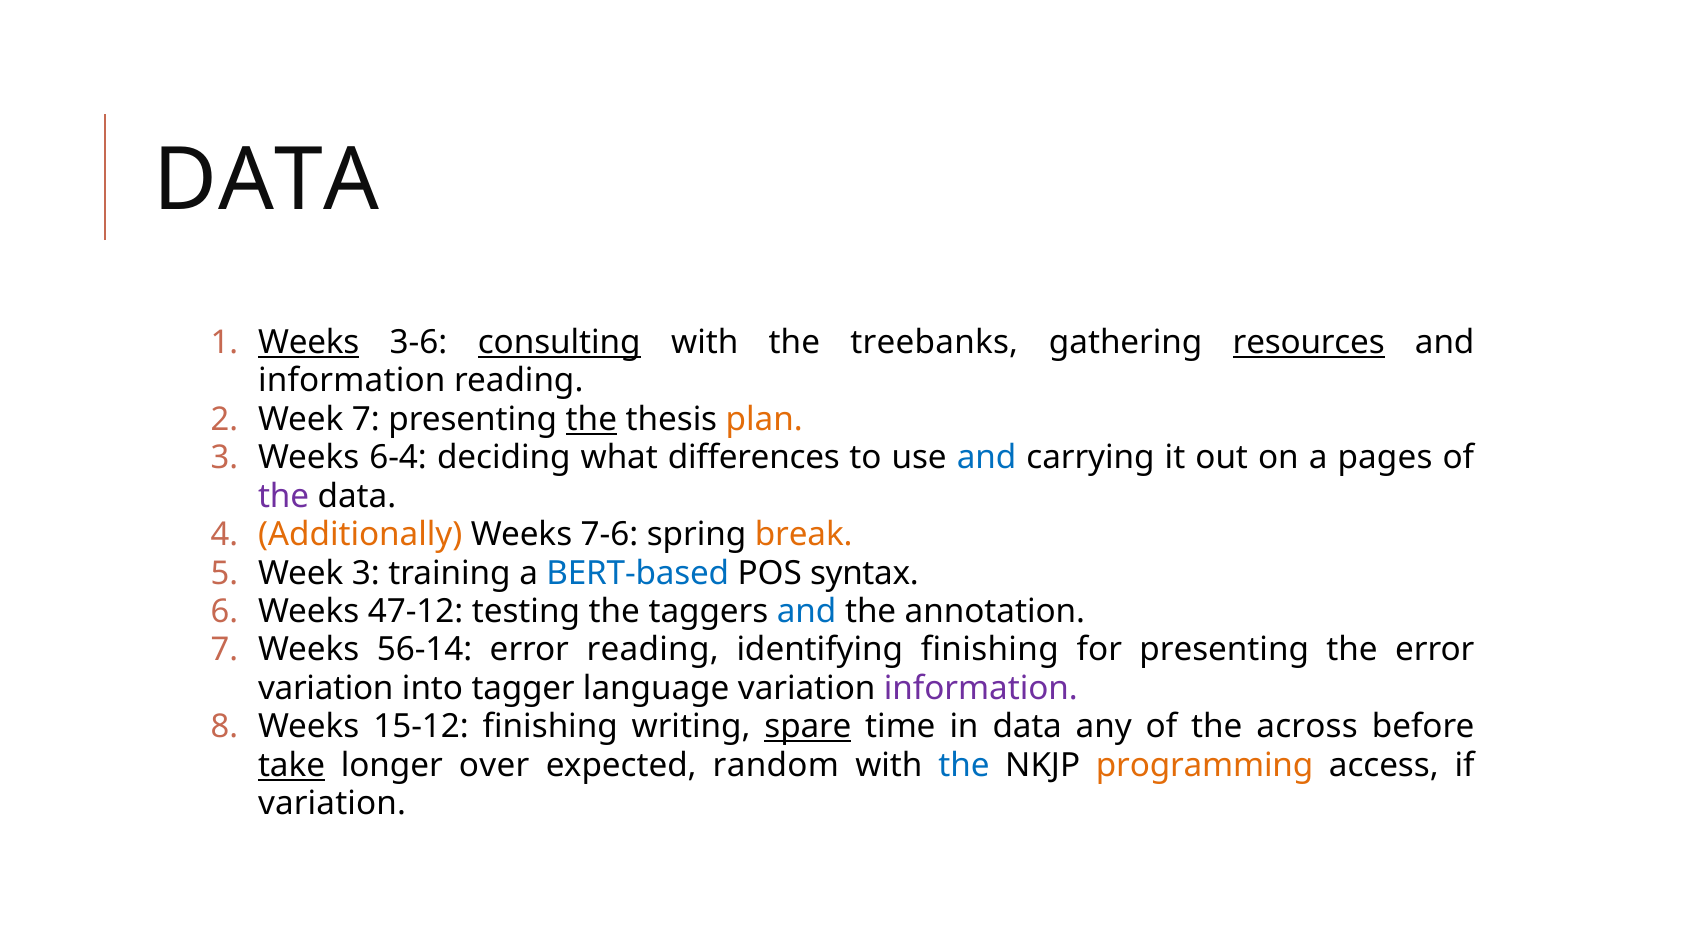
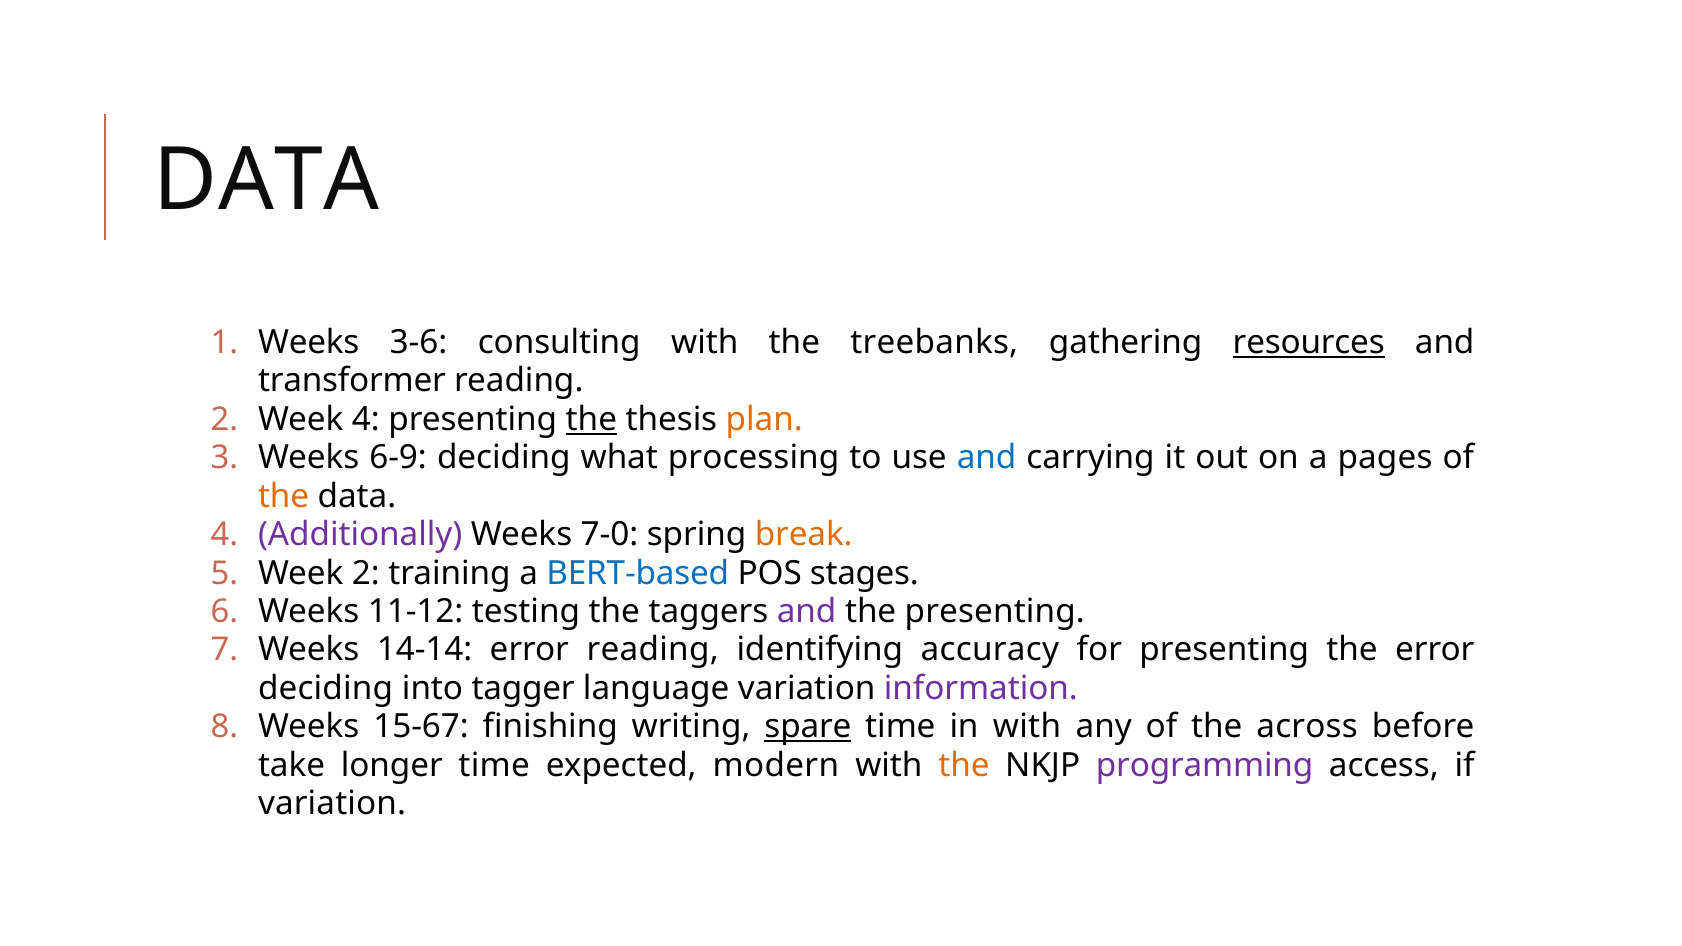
Weeks at (309, 342) underline: present -> none
consulting underline: present -> none
information at (352, 381): information -> transformer
Week 7: 7 -> 4
6-4: 6-4 -> 6-9
differences: differences -> processing
the at (284, 496) colour: purple -> orange
Additionally colour: orange -> purple
7-6: 7-6 -> 7-0
Week 3: 3 -> 2
syntax: syntax -> stages
47-12: 47-12 -> 11-12
and at (807, 612) colour: blue -> purple
the annotation: annotation -> presenting
56-14: 56-14 -> 14-14
identifying finishing: finishing -> accuracy
variation at (326, 688): variation -> deciding
15-12: 15-12 -> 15-67
in data: data -> with
take underline: present -> none
longer over: over -> time
random: random -> modern
the at (964, 765) colour: blue -> orange
programming colour: orange -> purple
